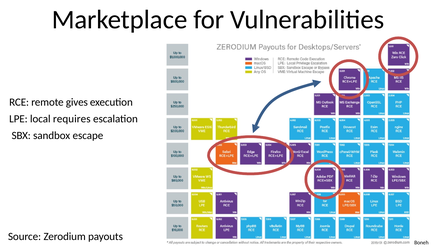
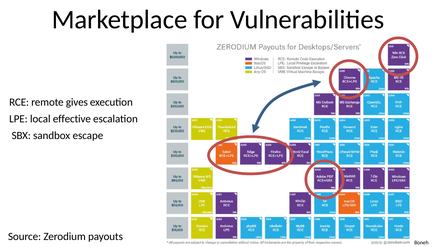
requires: requires -> effective
